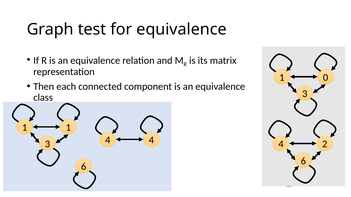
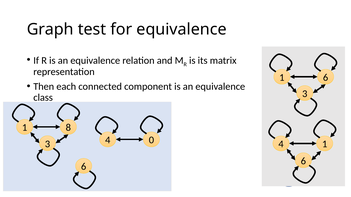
0 at (326, 78): 0 -> 6
1 1: 1 -> 8
4 4: 4 -> 0
4 2: 2 -> 1
